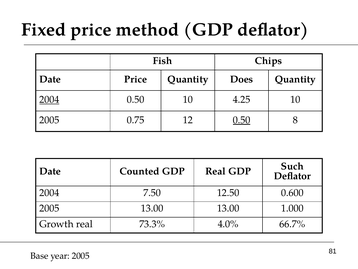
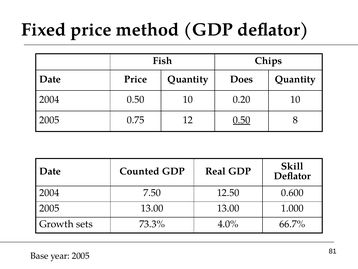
2004 at (49, 99) underline: present -> none
4.25: 4.25 -> 0.20
Such: Such -> Skill
Growth real: real -> sets
